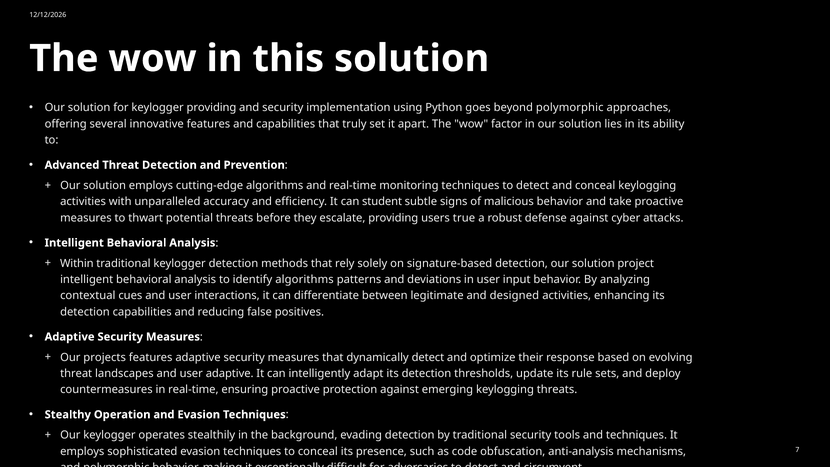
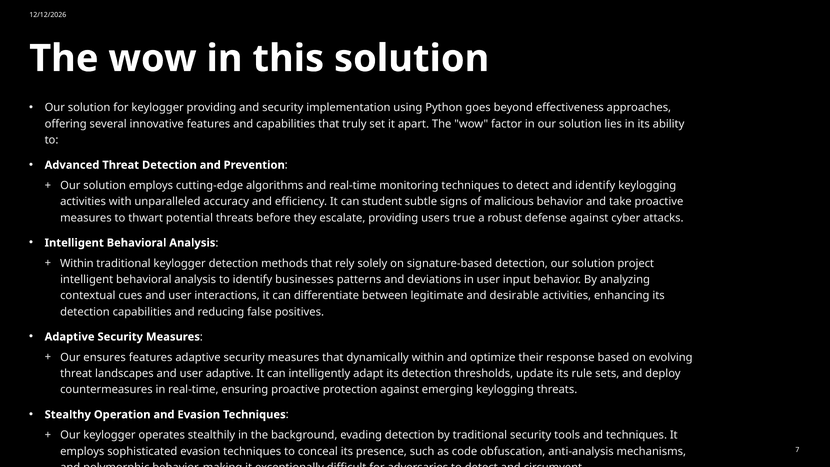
beyond polymorphic: polymorphic -> effectiveness
and conceal: conceal -> identify
identify algorithms: algorithms -> businesses
designed: designed -> desirable
projects: projects -> ensures
dynamically detect: detect -> within
